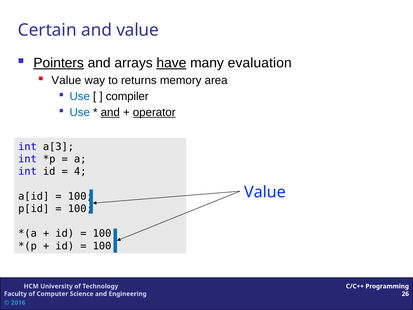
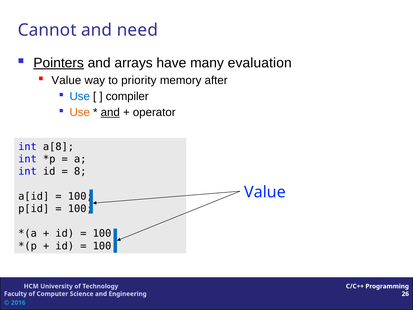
Certain: Certain -> Cannot
and value: value -> need
have underline: present -> none
returns: returns -> priority
area: area -> after
Use at (80, 112) colour: blue -> orange
operator underline: present -> none
a[3: a[3 -> a[8
4: 4 -> 8
